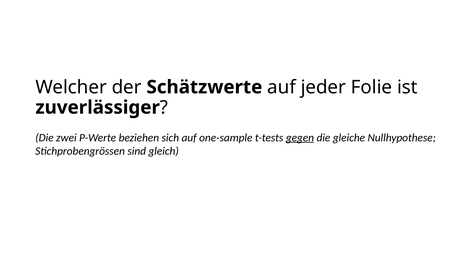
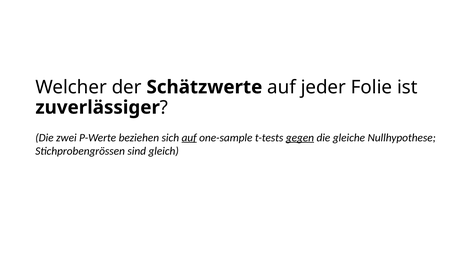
auf at (189, 137) underline: none -> present
